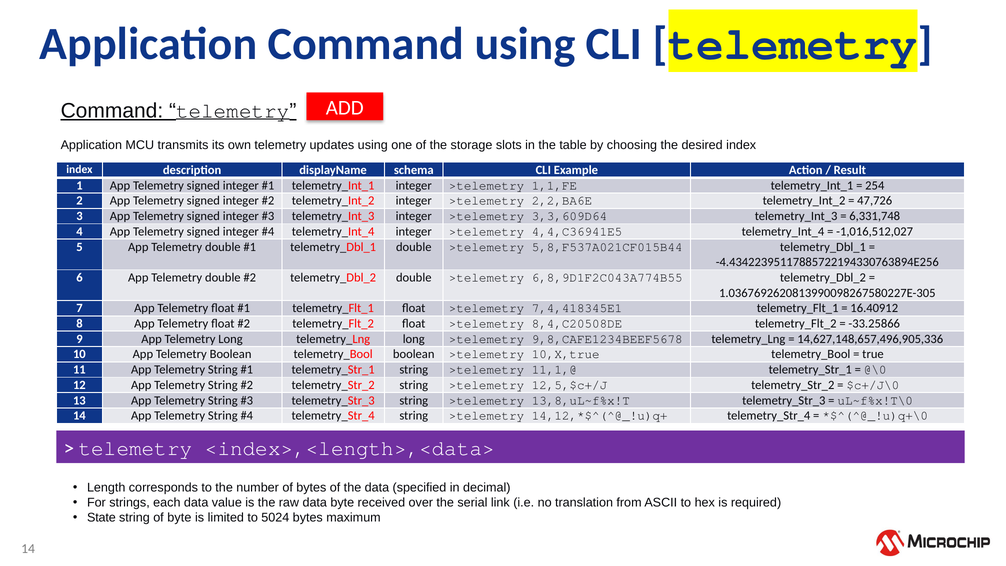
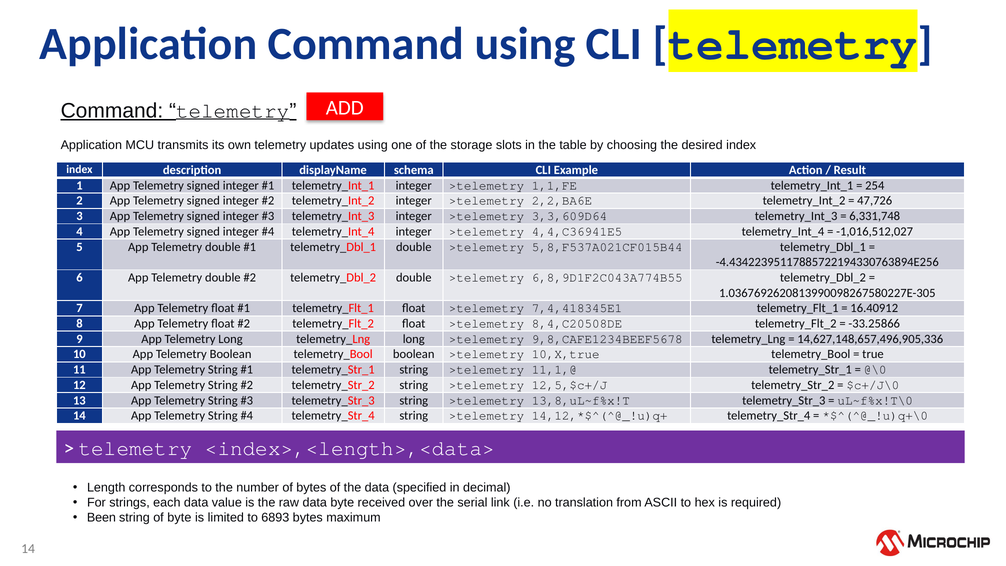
State: State -> Been
5024: 5024 -> 6893
